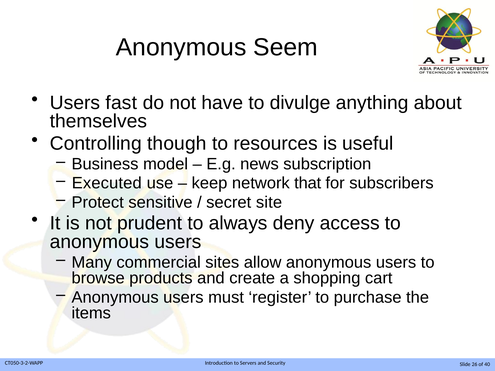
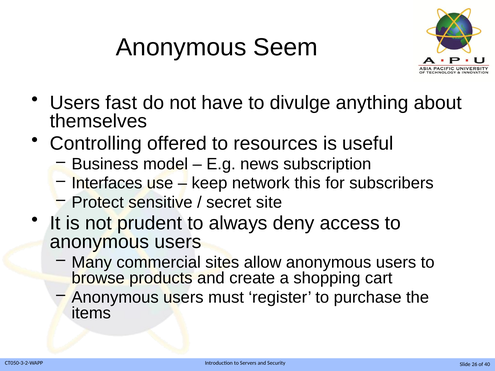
though: though -> offered
Executed: Executed -> Interfaces
that: that -> this
